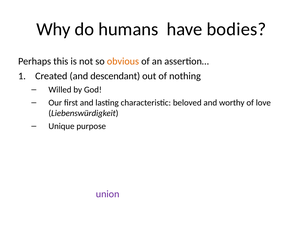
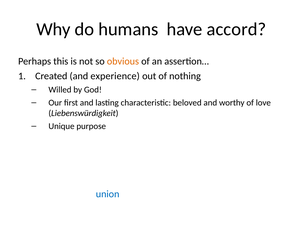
bodies: bodies -> accord
descendant: descendant -> experience
union colour: purple -> blue
